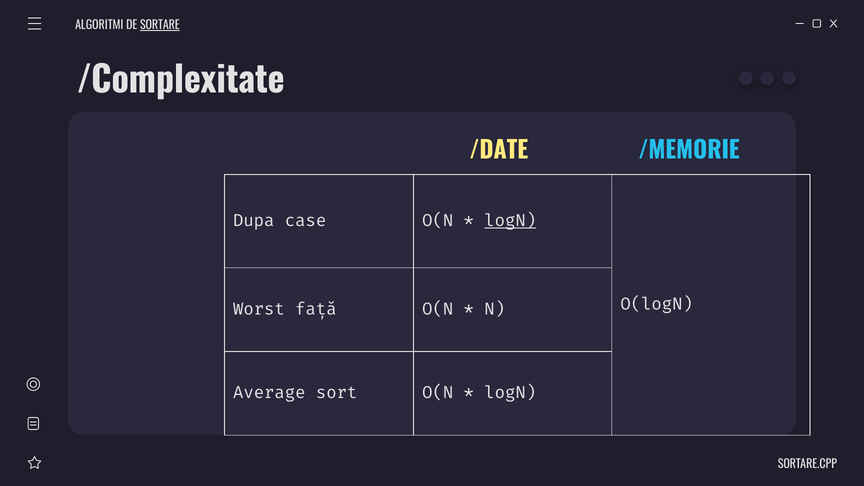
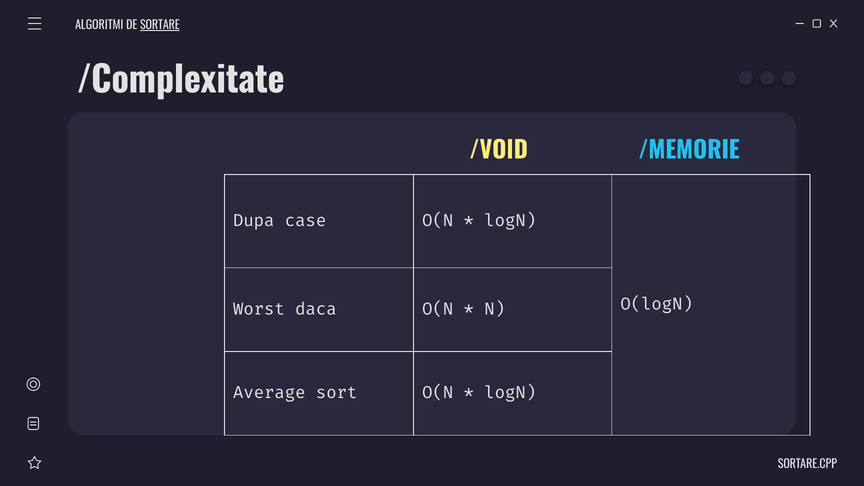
/DATE: /DATE -> /VOID
logN at (510, 221) underline: present -> none
față: față -> daca
